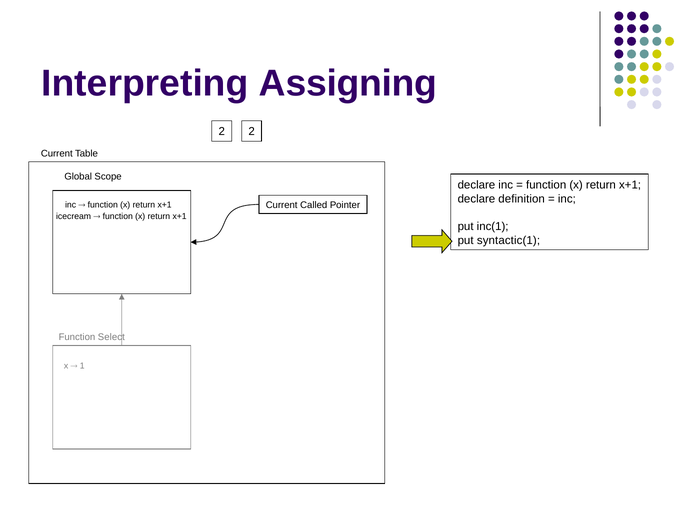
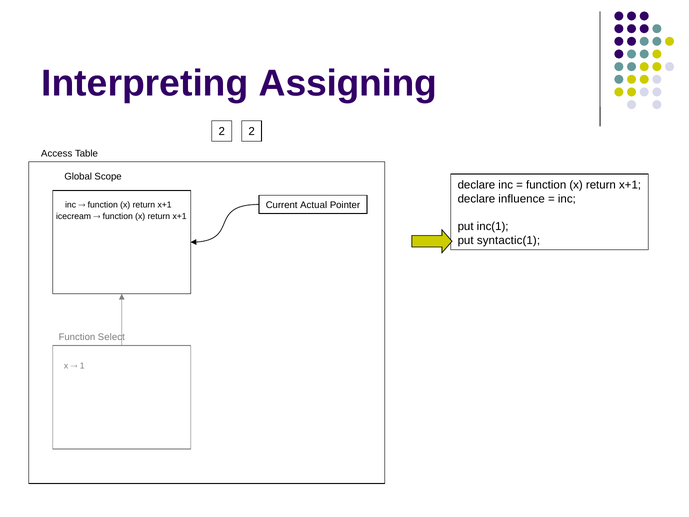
Current at (57, 153): Current -> Access
definition: definition -> influence
Called: Called -> Actual
